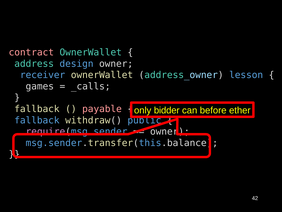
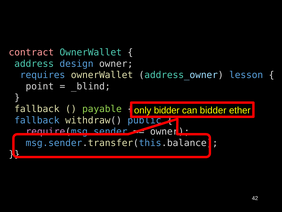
receiver: receiver -> requires
games: games -> point
_calls: _calls -> _blind
payable colour: pink -> light green
can before: before -> bidder
